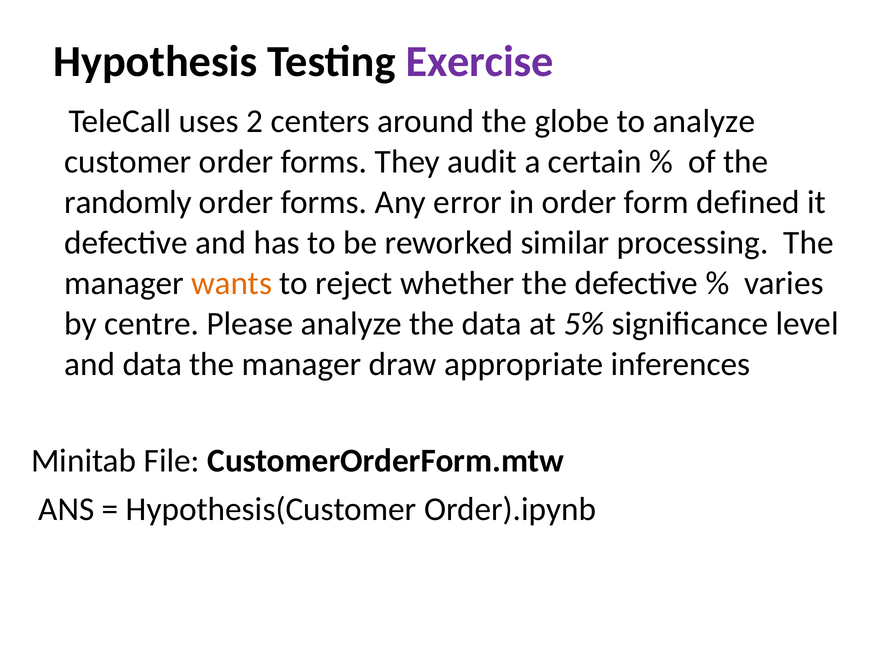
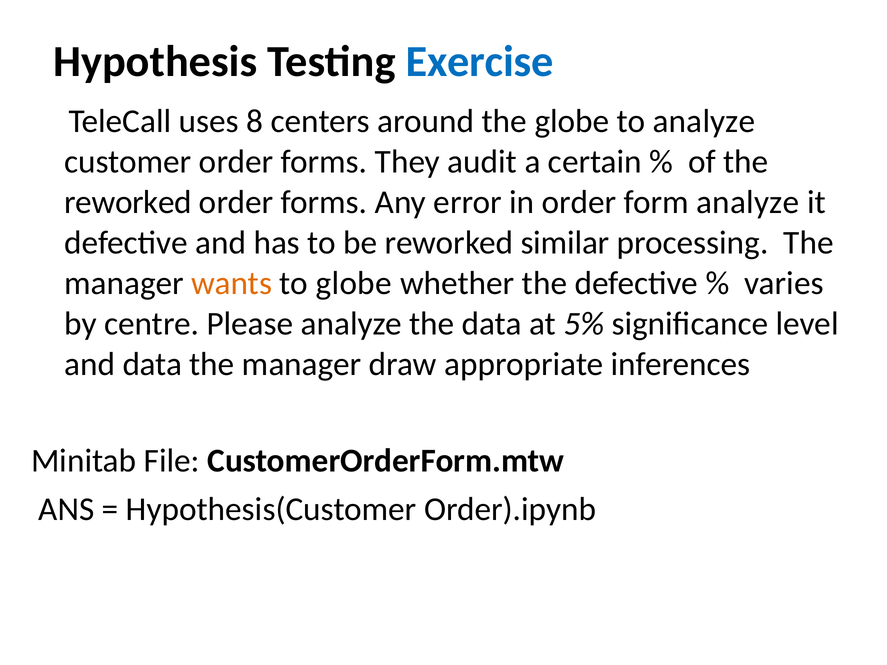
Exercise colour: purple -> blue
2: 2 -> 8
randomly at (128, 202): randomly -> reworked
form defined: defined -> analyze
to reject: reject -> globe
